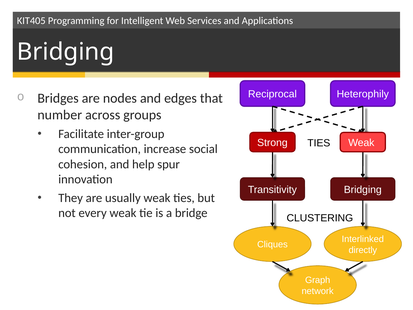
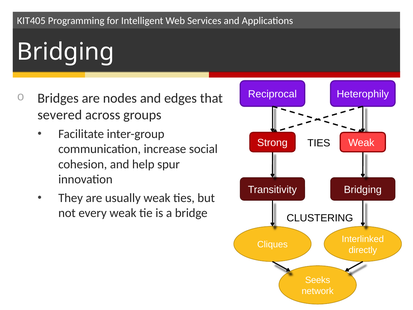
number: number -> severed
Graph: Graph -> Seeks
